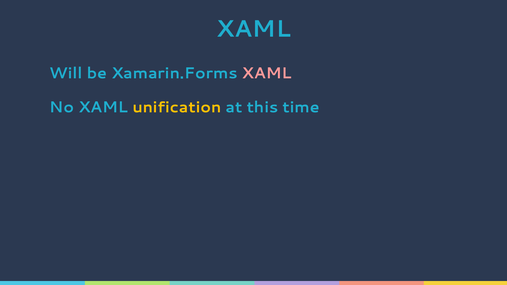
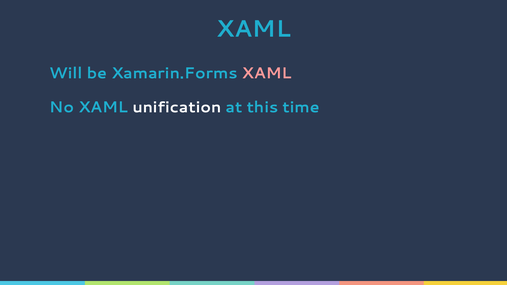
unification colour: yellow -> white
